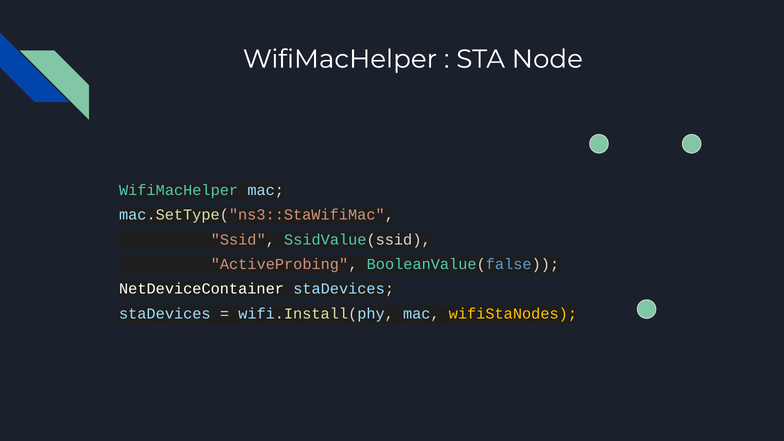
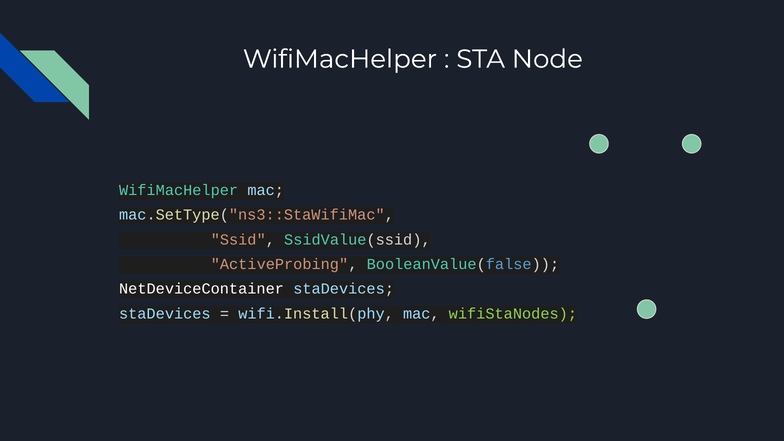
wifiStaNodes colour: yellow -> light green
